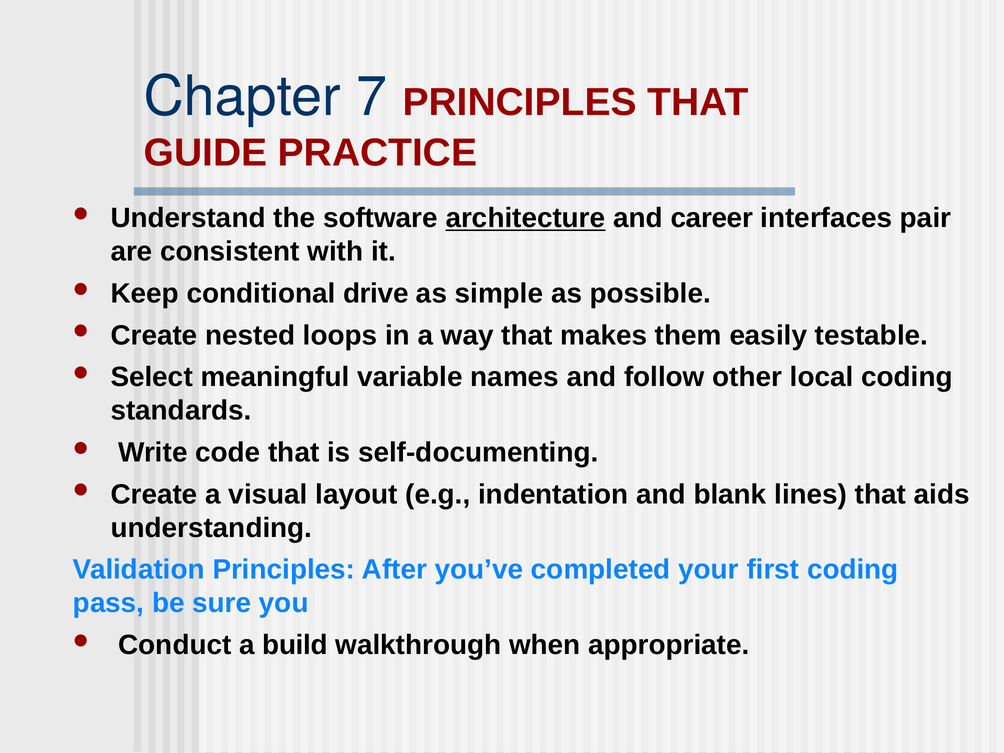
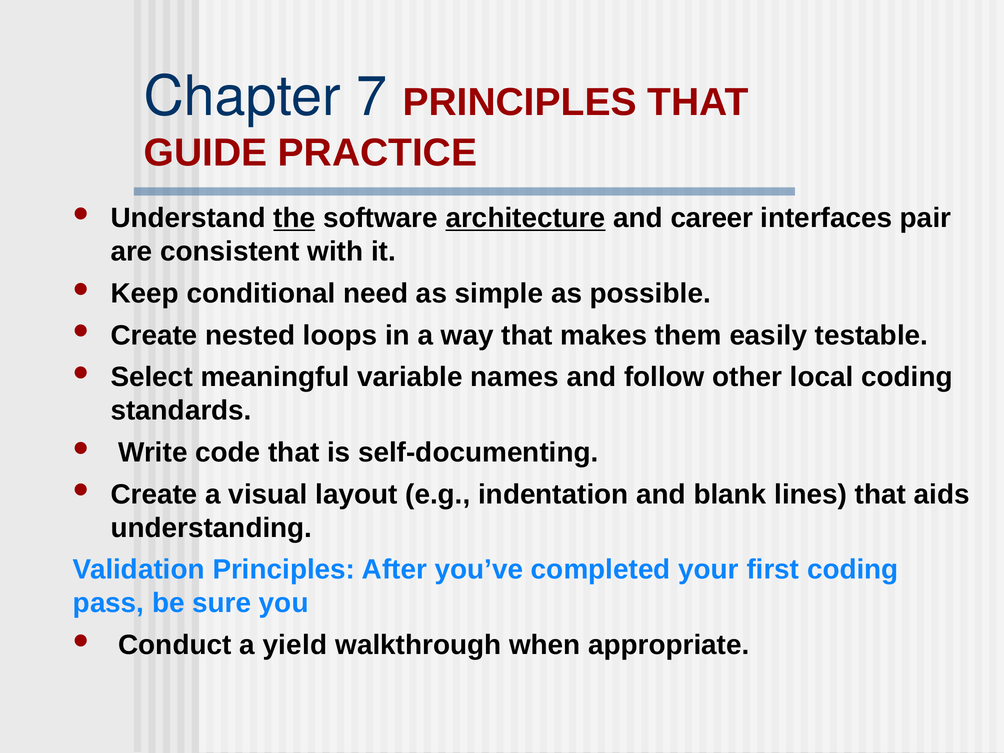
the underline: none -> present
drive: drive -> need
build: build -> yield
